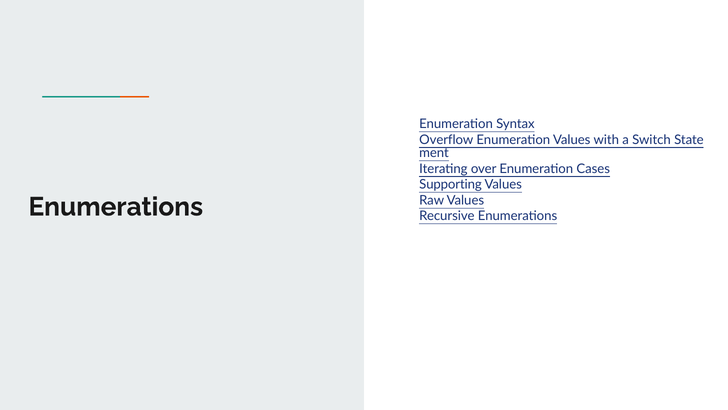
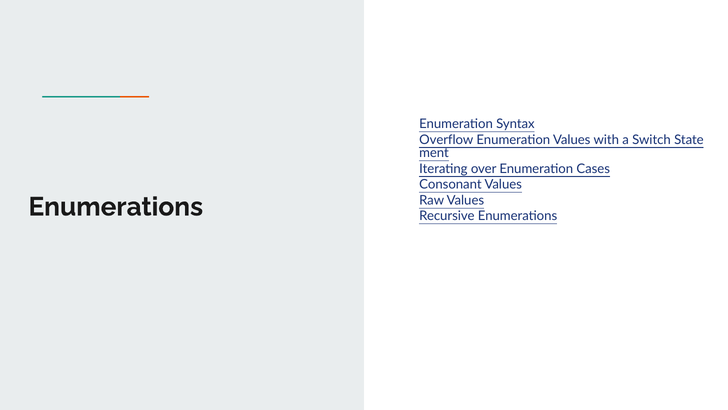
Supporting: Supporting -> Consonant
